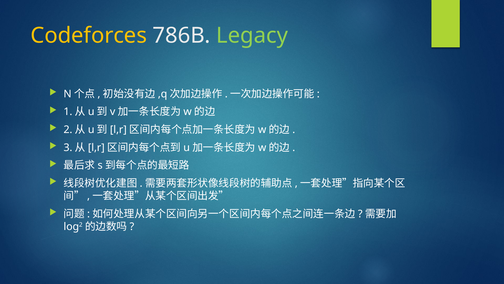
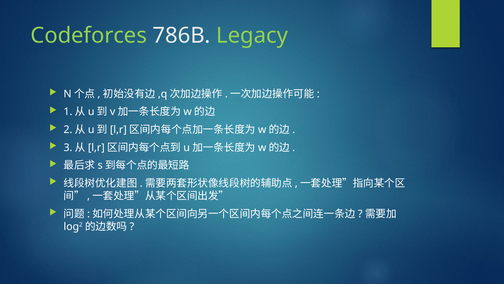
Codeforces colour: yellow -> light green
